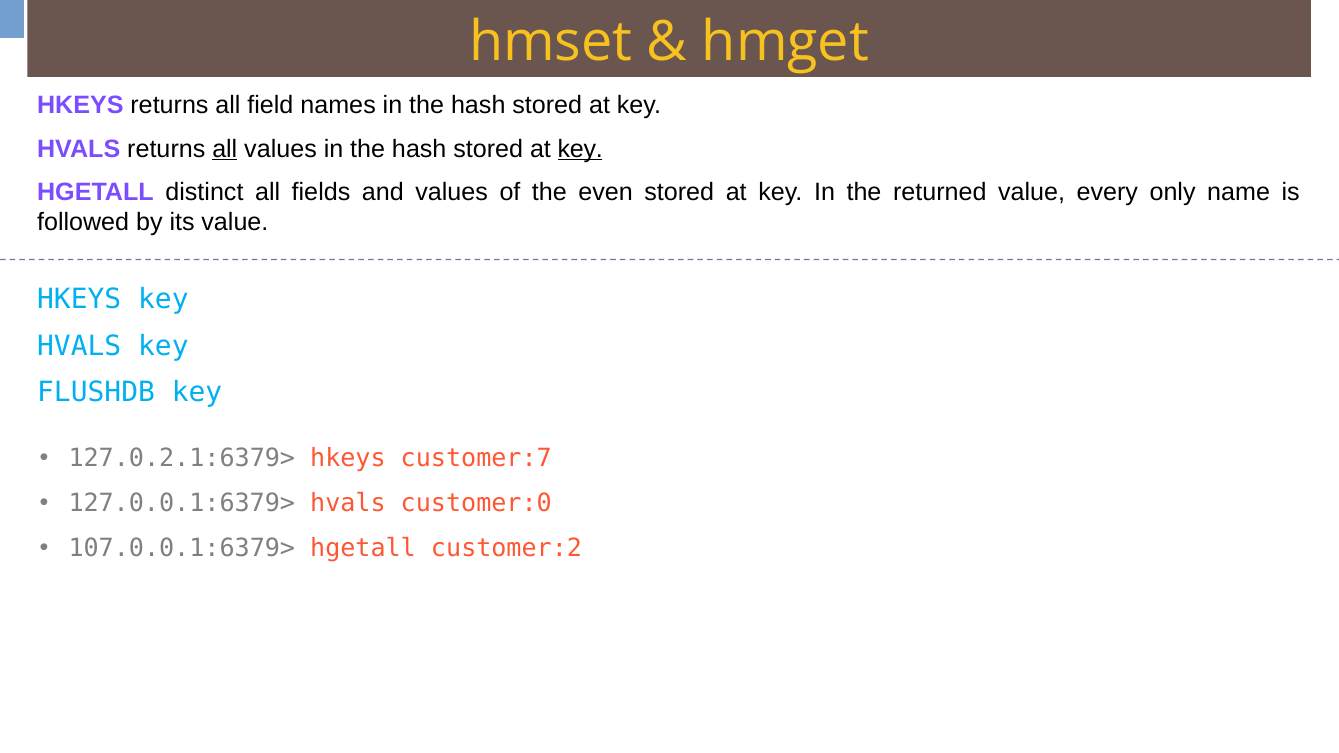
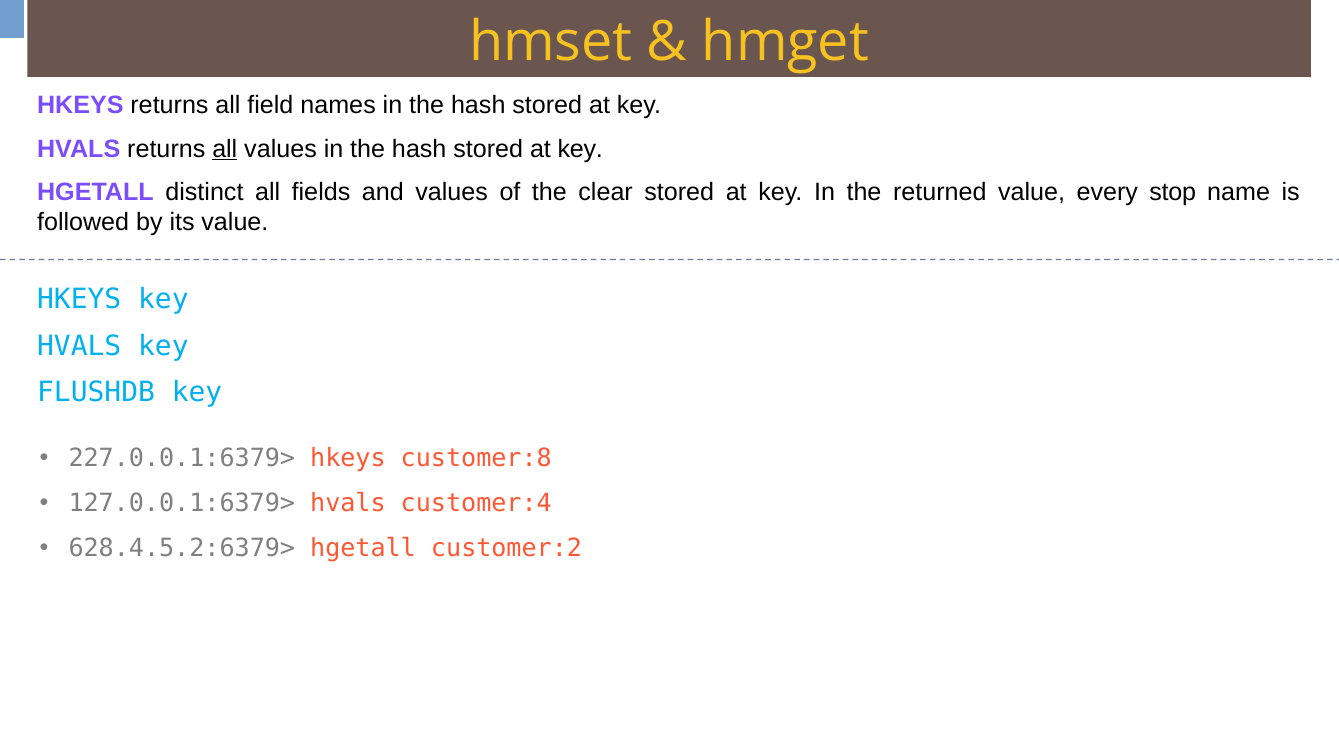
key at (580, 149) underline: present -> none
even: even -> clear
only: only -> stop
127.0.2.1:6379>: 127.0.2.1:6379> -> 227.0.0.1:6379>
customer:7: customer:7 -> customer:8
customer:0: customer:0 -> customer:4
107.0.0.1:6379>: 107.0.0.1:6379> -> 628.4.5.2:6379>
